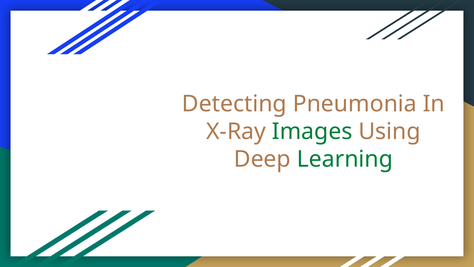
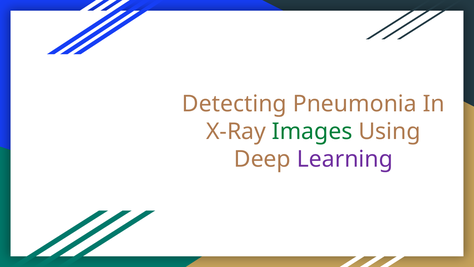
Learning colour: green -> purple
